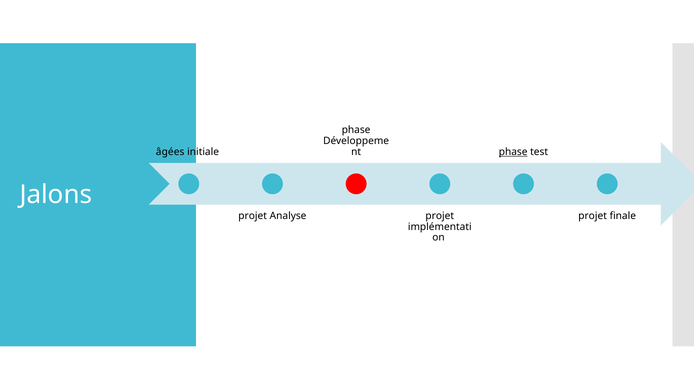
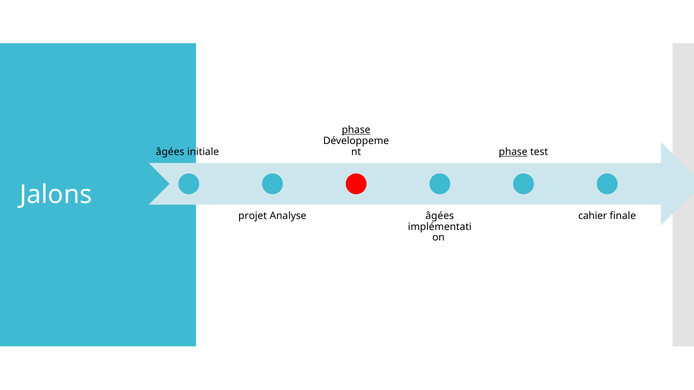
phase at (356, 130) underline: none -> present
projet at (440, 216): projet -> âgées
projet at (593, 216): projet -> cahier
